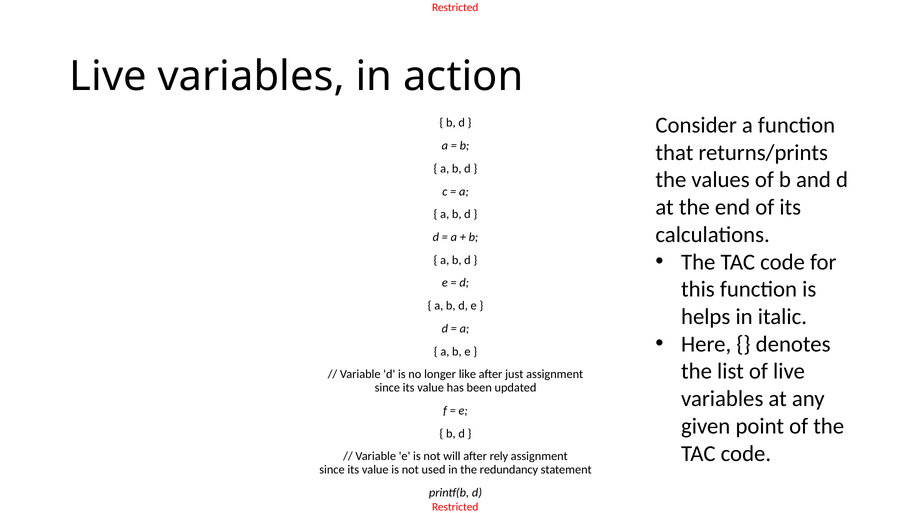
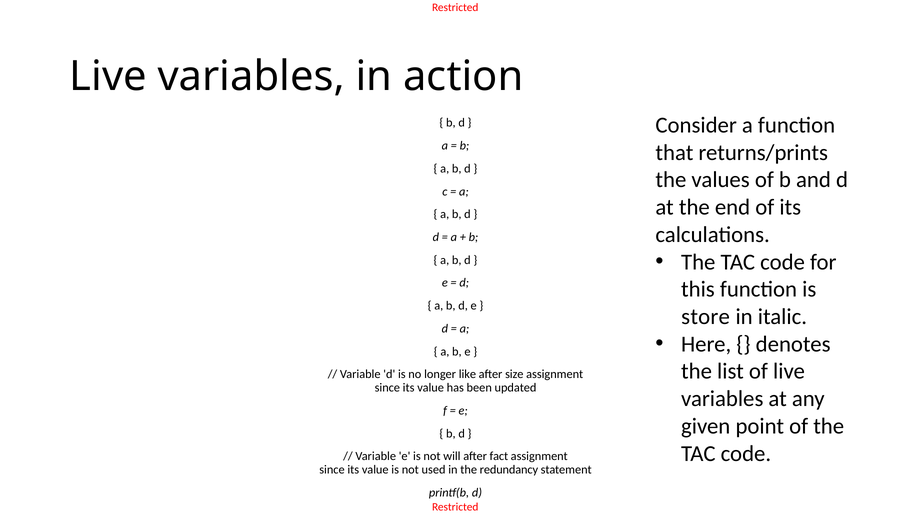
helps: helps -> store
just: just -> size
rely: rely -> fact
